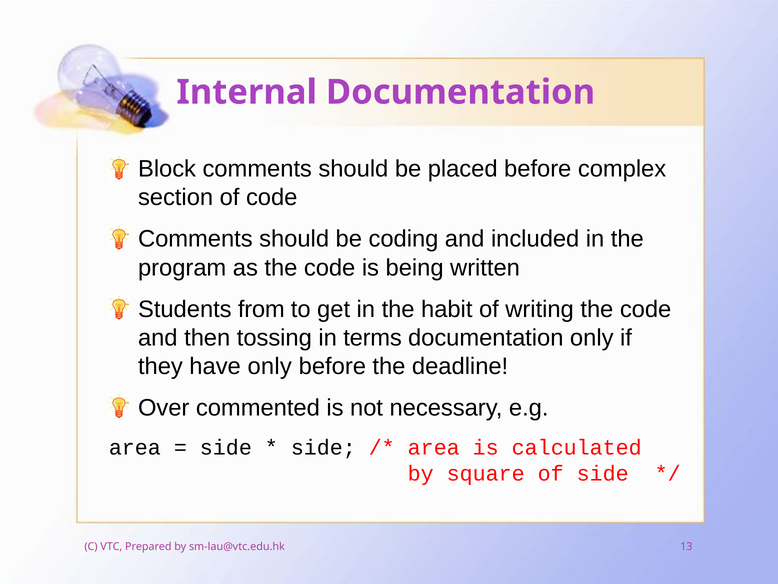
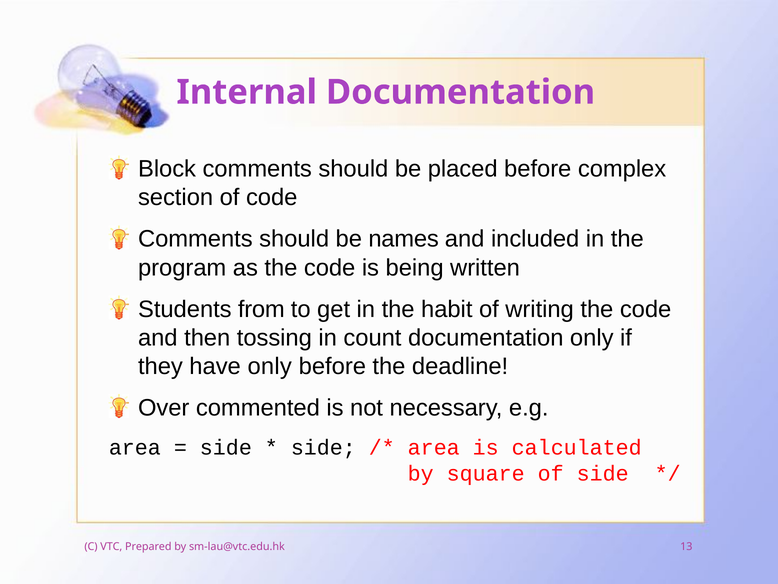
coding: coding -> names
terms: terms -> count
